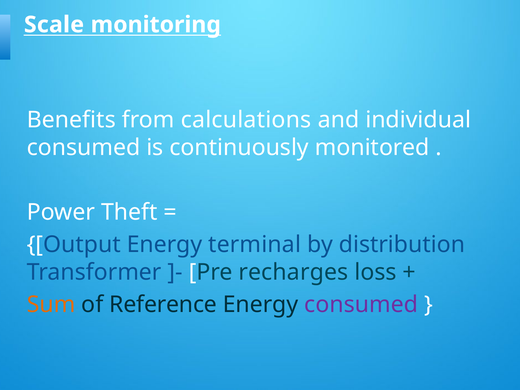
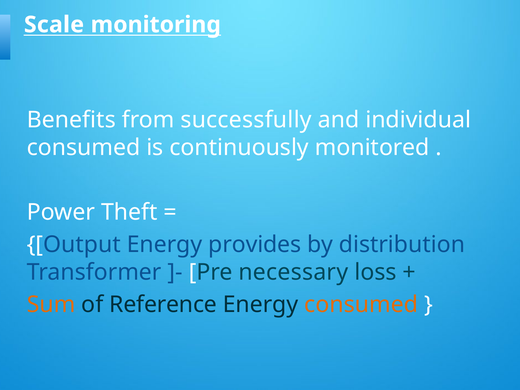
calculations: calculations -> successfully
terminal: terminal -> provides
recharges: recharges -> necessary
consumed at (361, 305) colour: purple -> orange
